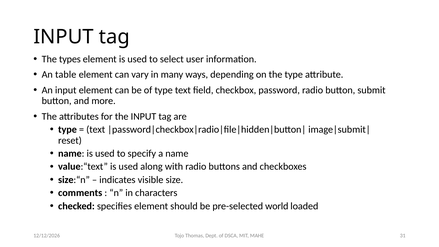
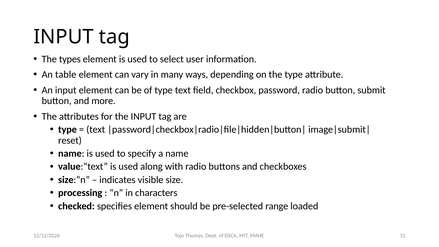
comments: comments -> processing
world: world -> range
